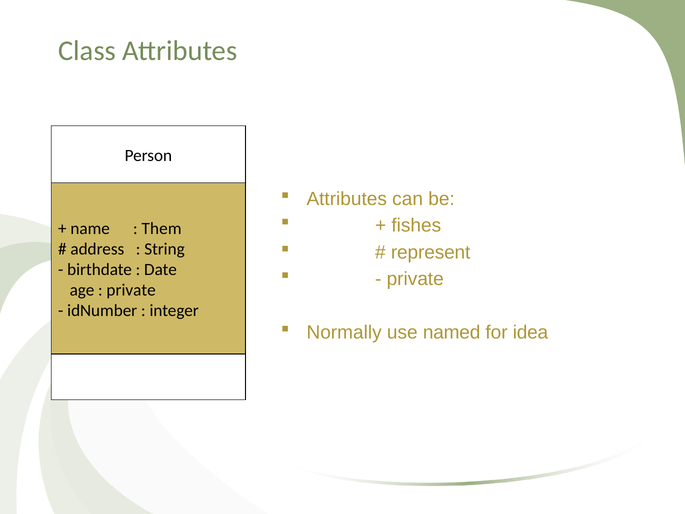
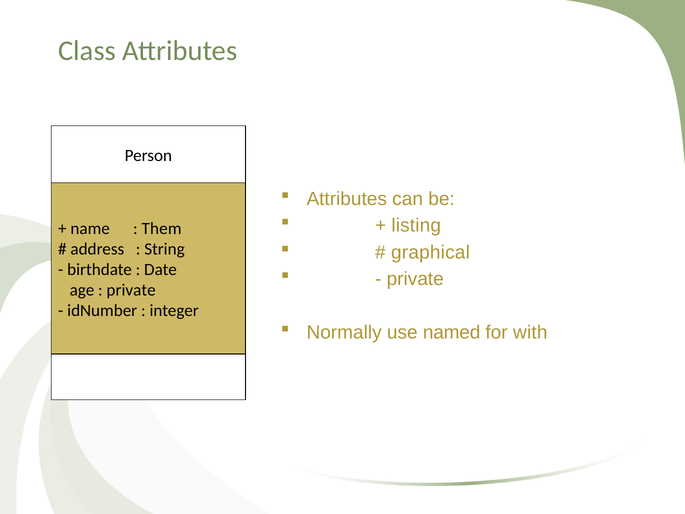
fishes: fishes -> listing
represent: represent -> graphical
idea: idea -> with
